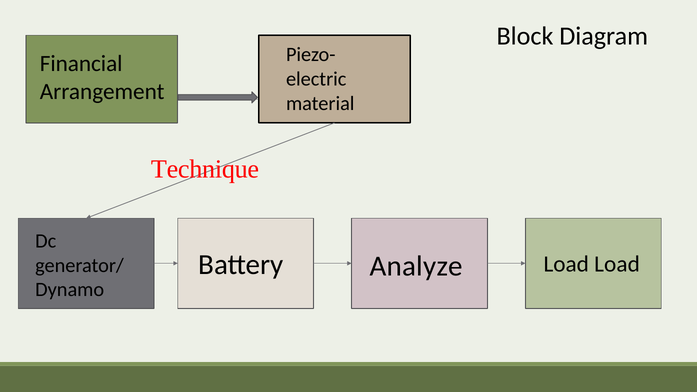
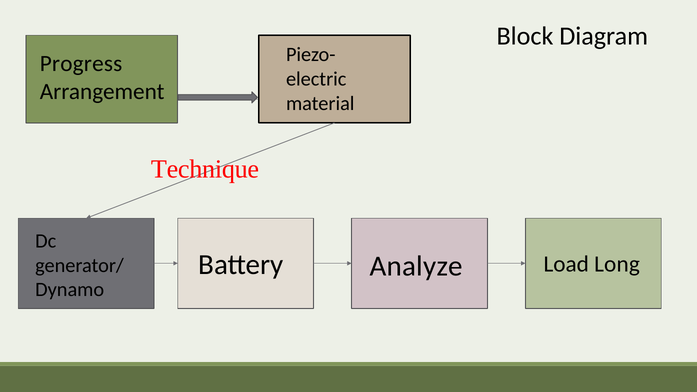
Financial: Financial -> Progress
Load Load: Load -> Long
